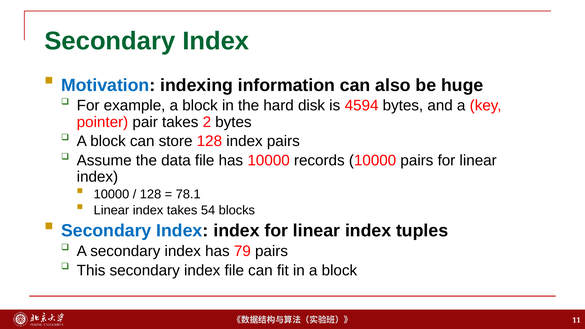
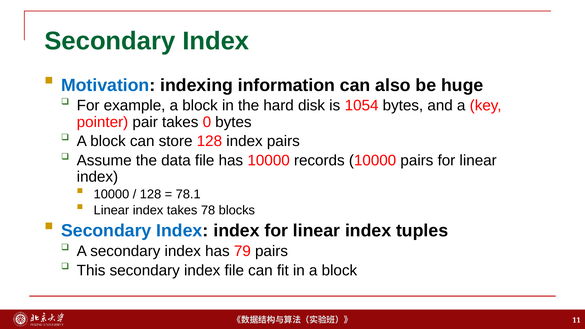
4594: 4594 -> 1054
2: 2 -> 0
54: 54 -> 78
